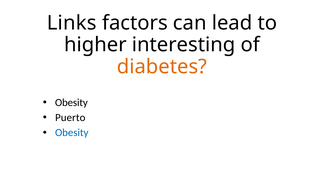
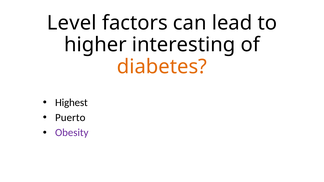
Links: Links -> Level
Obesity at (71, 103): Obesity -> Highest
Obesity at (72, 133) colour: blue -> purple
